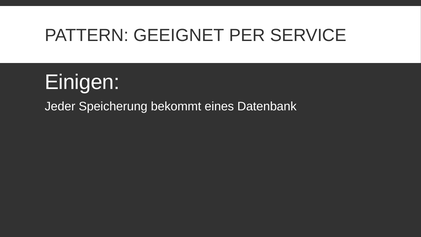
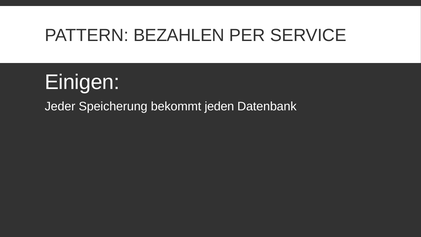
GEEIGNET: GEEIGNET -> BEZAHLEN
eines: eines -> jeden
